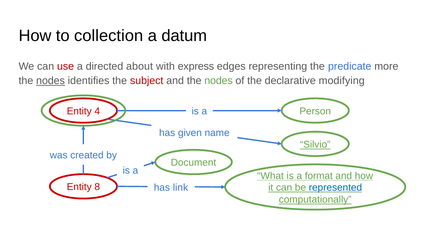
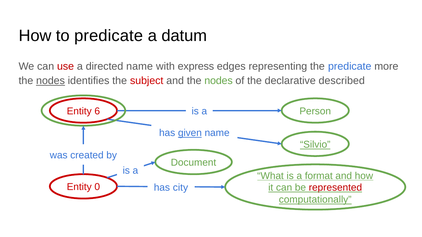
to collection: collection -> predicate
directed about: about -> name
modifying: modifying -> described
4: 4 -> 6
given underline: none -> present
8: 8 -> 0
link: link -> city
represented colour: blue -> red
